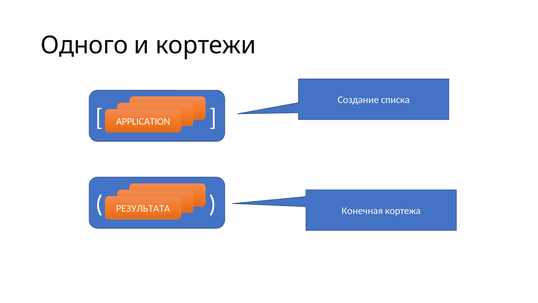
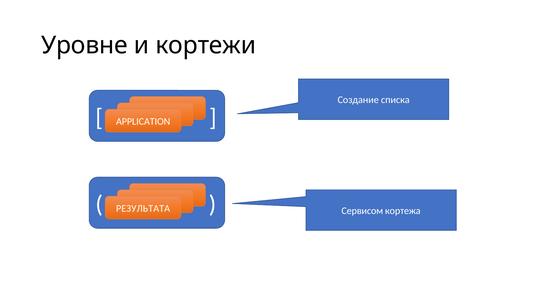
Одного: Одного -> Уровне
Конечная: Конечная -> Сервисом
